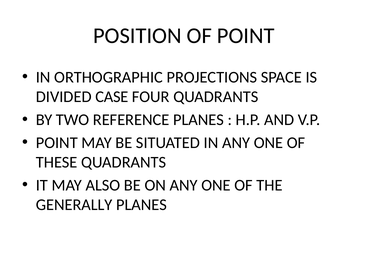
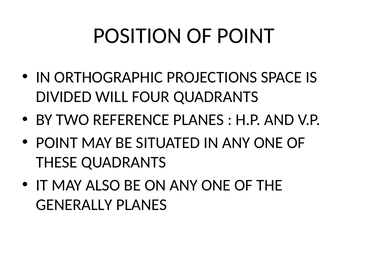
CASE: CASE -> WILL
